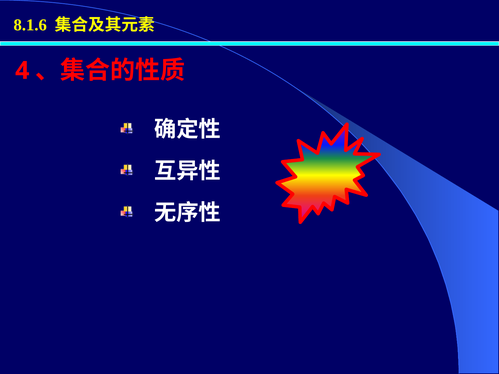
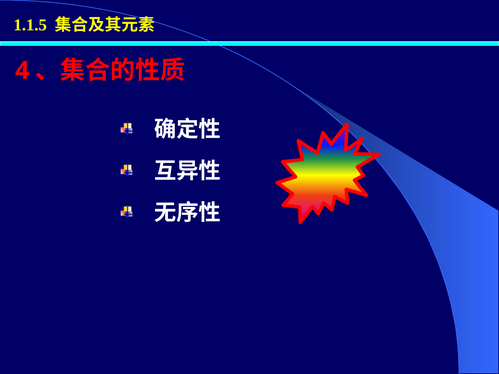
8.1.6: 8.1.6 -> 1.1.5
